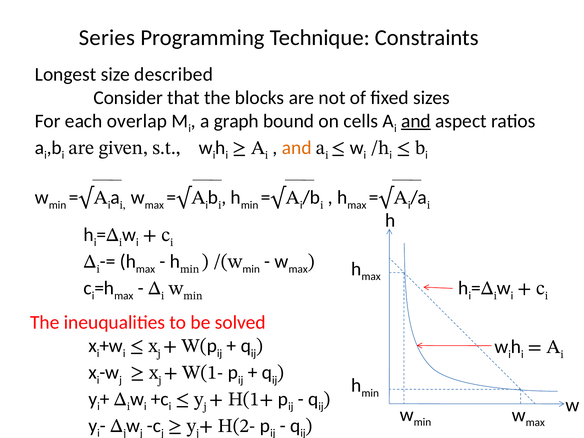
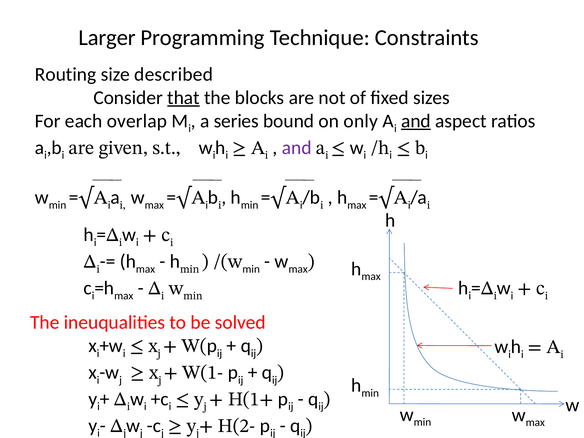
Series: Series -> Larger
Longest: Longest -> Routing
that underline: none -> present
graph: graph -> series
cells: cells -> only
and at (297, 148) colour: orange -> purple
